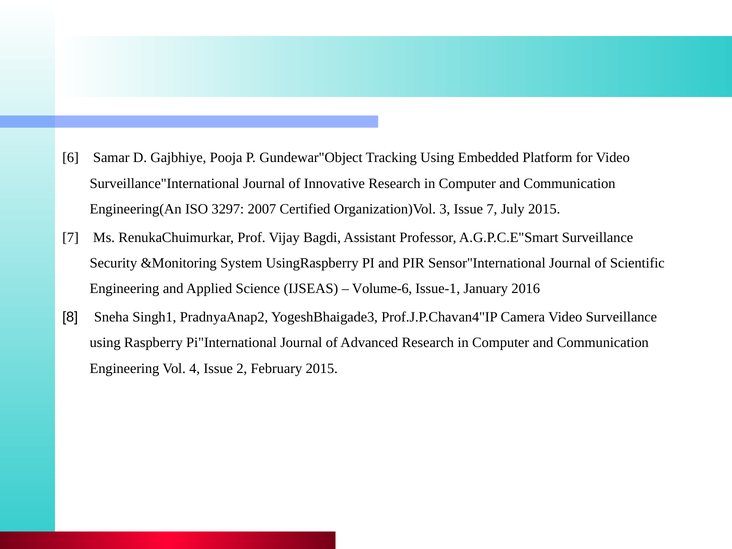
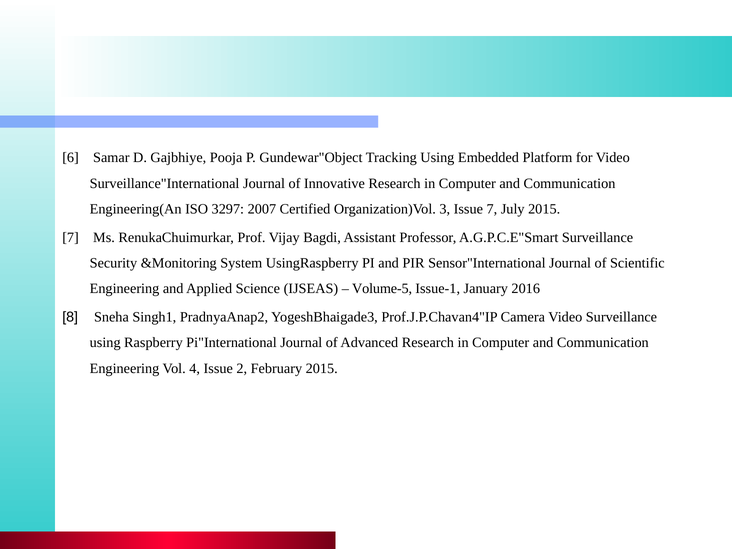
Volume-6: Volume-6 -> Volume-5
